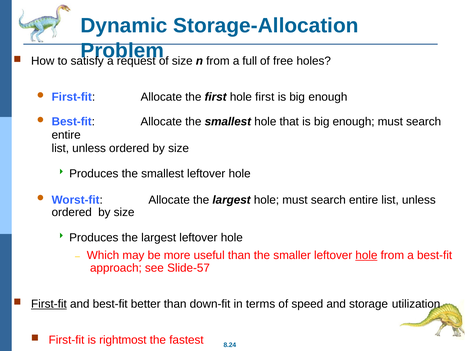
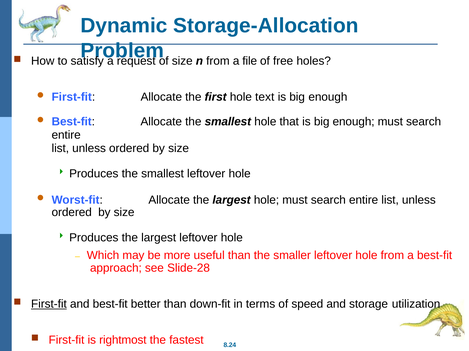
full: full -> file
hole first: first -> text
hole at (366, 256) underline: present -> none
Slide-57: Slide-57 -> Slide-28
